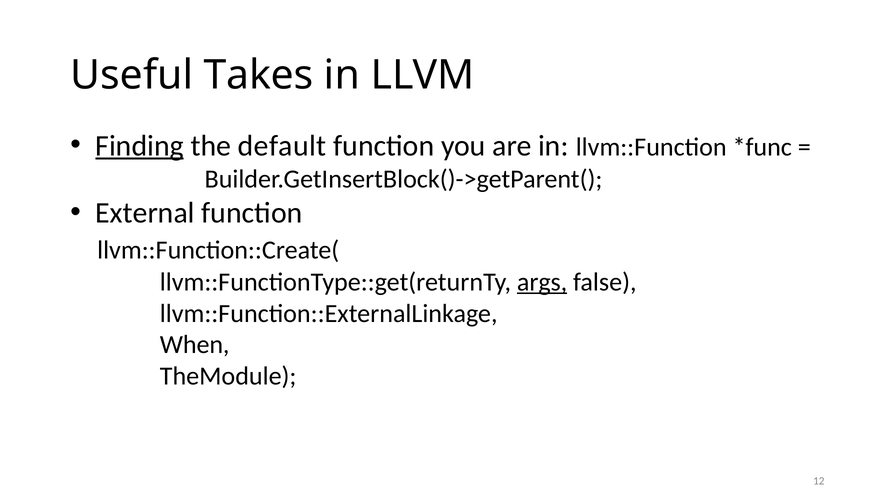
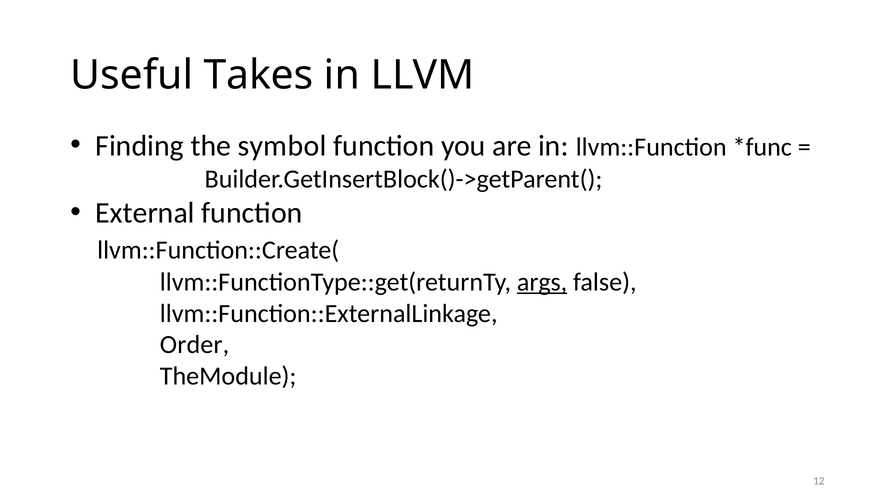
Finding underline: present -> none
default: default -> symbol
When: When -> Order
